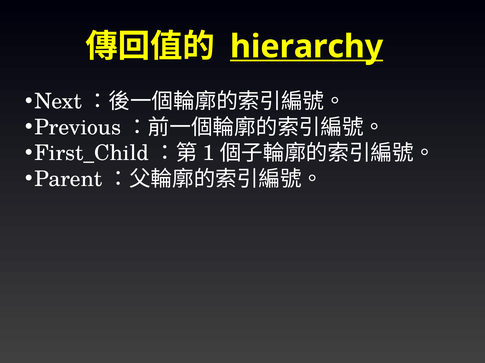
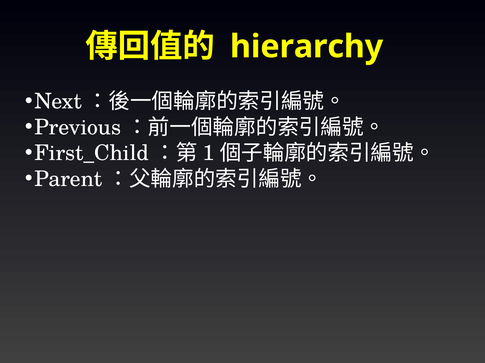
hierarchy underline: present -> none
